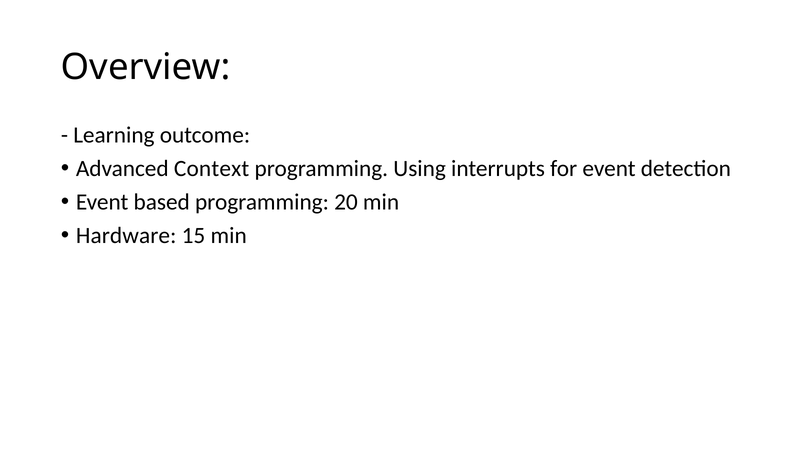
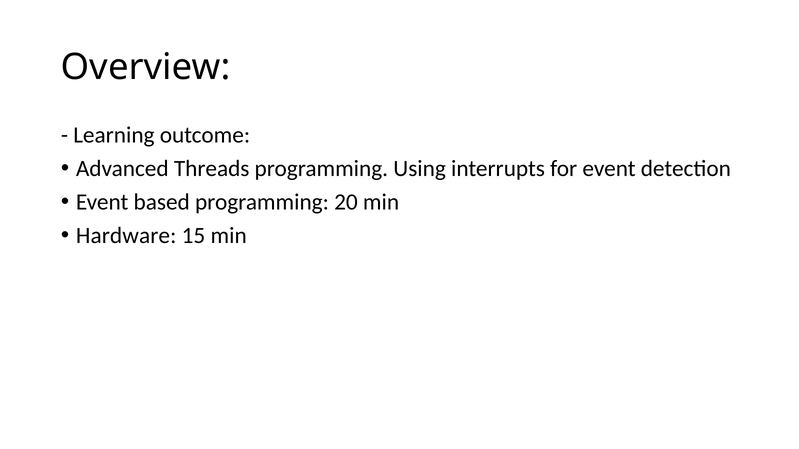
Context: Context -> Threads
